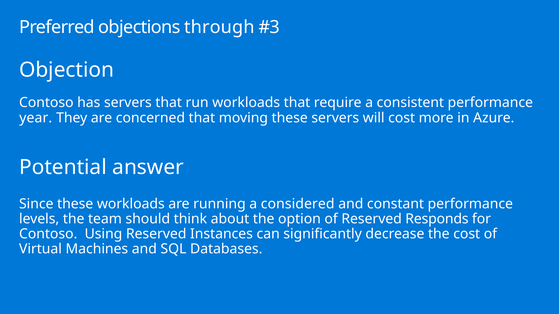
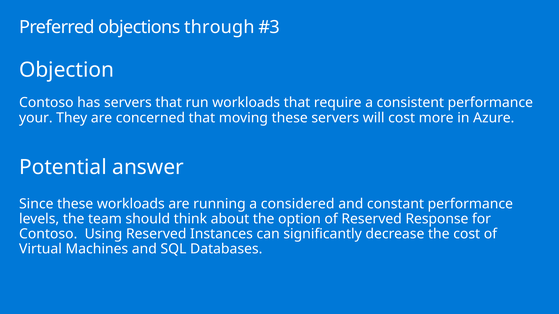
year: year -> your
Responds: Responds -> Response
